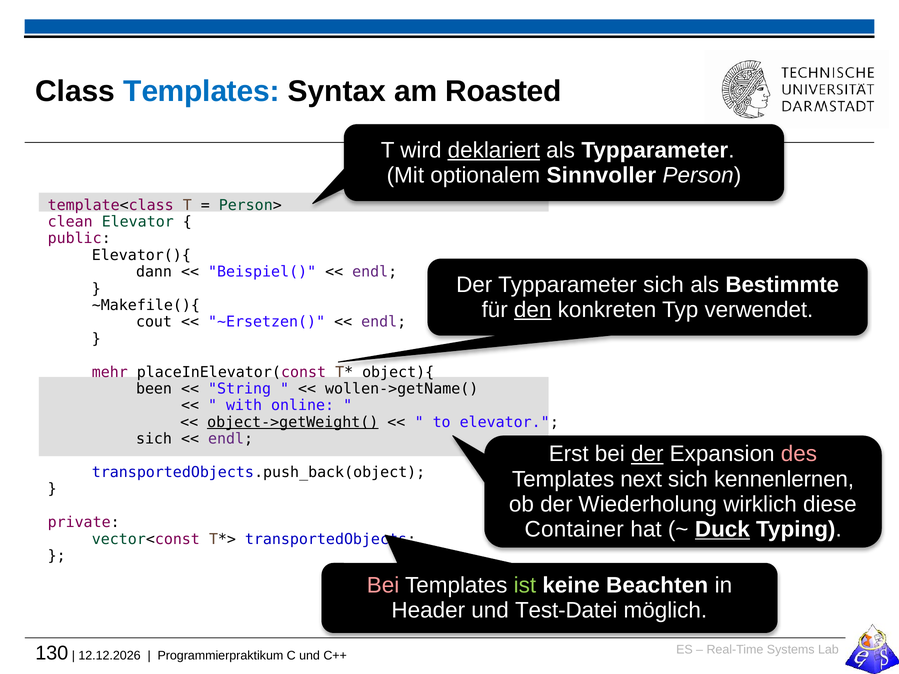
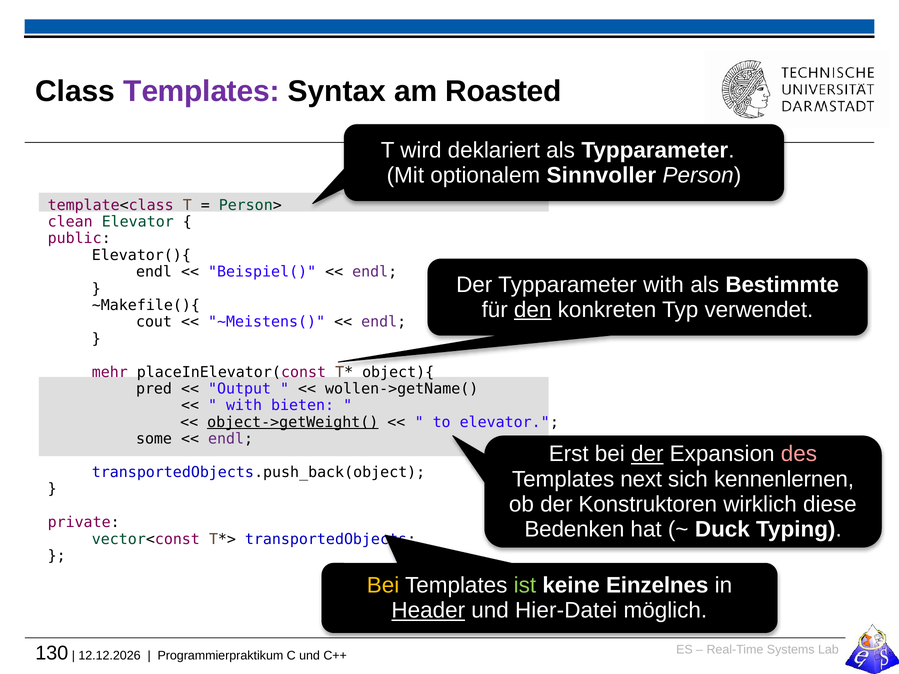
Templates at (202, 91) colour: blue -> purple
deklariert underline: present -> none
dann at (154, 272): dann -> endl
Typparameter sich: sich -> with
~Ersetzen(: ~Ersetzen( -> ~Meistens(
been: been -> pred
String: String -> Output
online: online -> bieten
sich at (154, 439): sich -> some
Wiederholung: Wiederholung -> Konstruktoren
Container: Container -> Bedenken
Duck underline: present -> none
Bei at (383, 586) colour: pink -> yellow
Beachten: Beachten -> Einzelnes
Header underline: none -> present
Test-Datei: Test-Datei -> Hier-Datei
